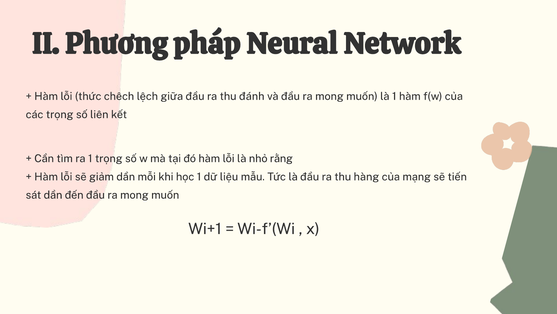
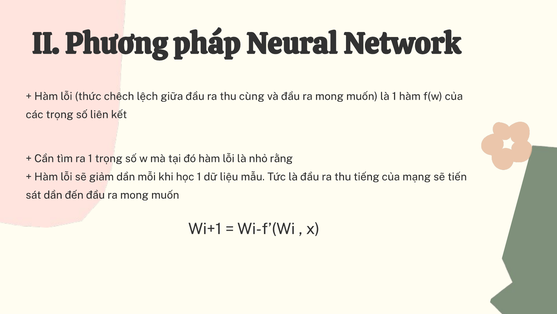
đánh: đánh -> cùng
hàng: hàng -> tiếng
